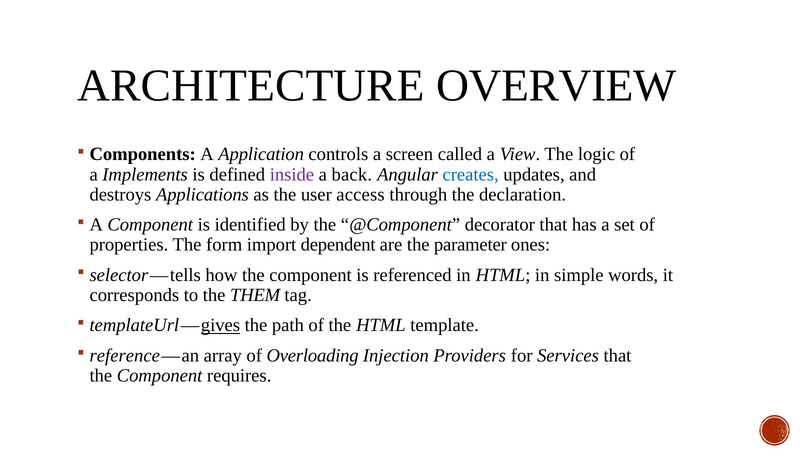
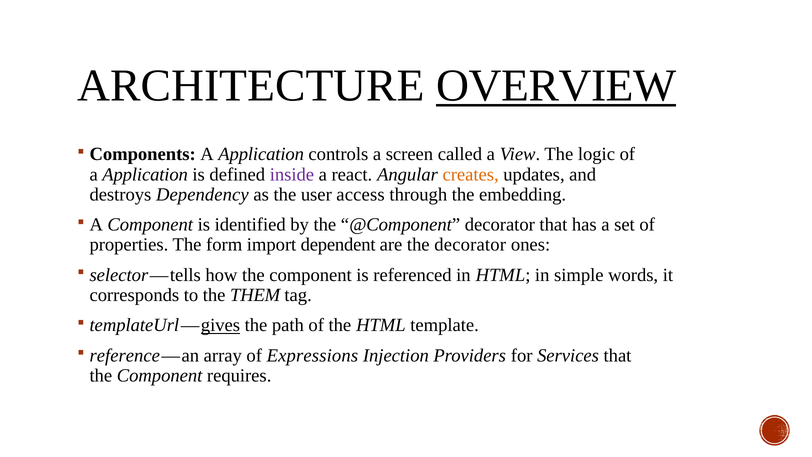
OVERVIEW underline: none -> present
Implements at (145, 174): Implements -> Application
back: back -> react
creates colour: blue -> orange
Applications: Applications -> Dependency
declaration: declaration -> embedding
the parameter: parameter -> decorator
Overloading: Overloading -> Expressions
